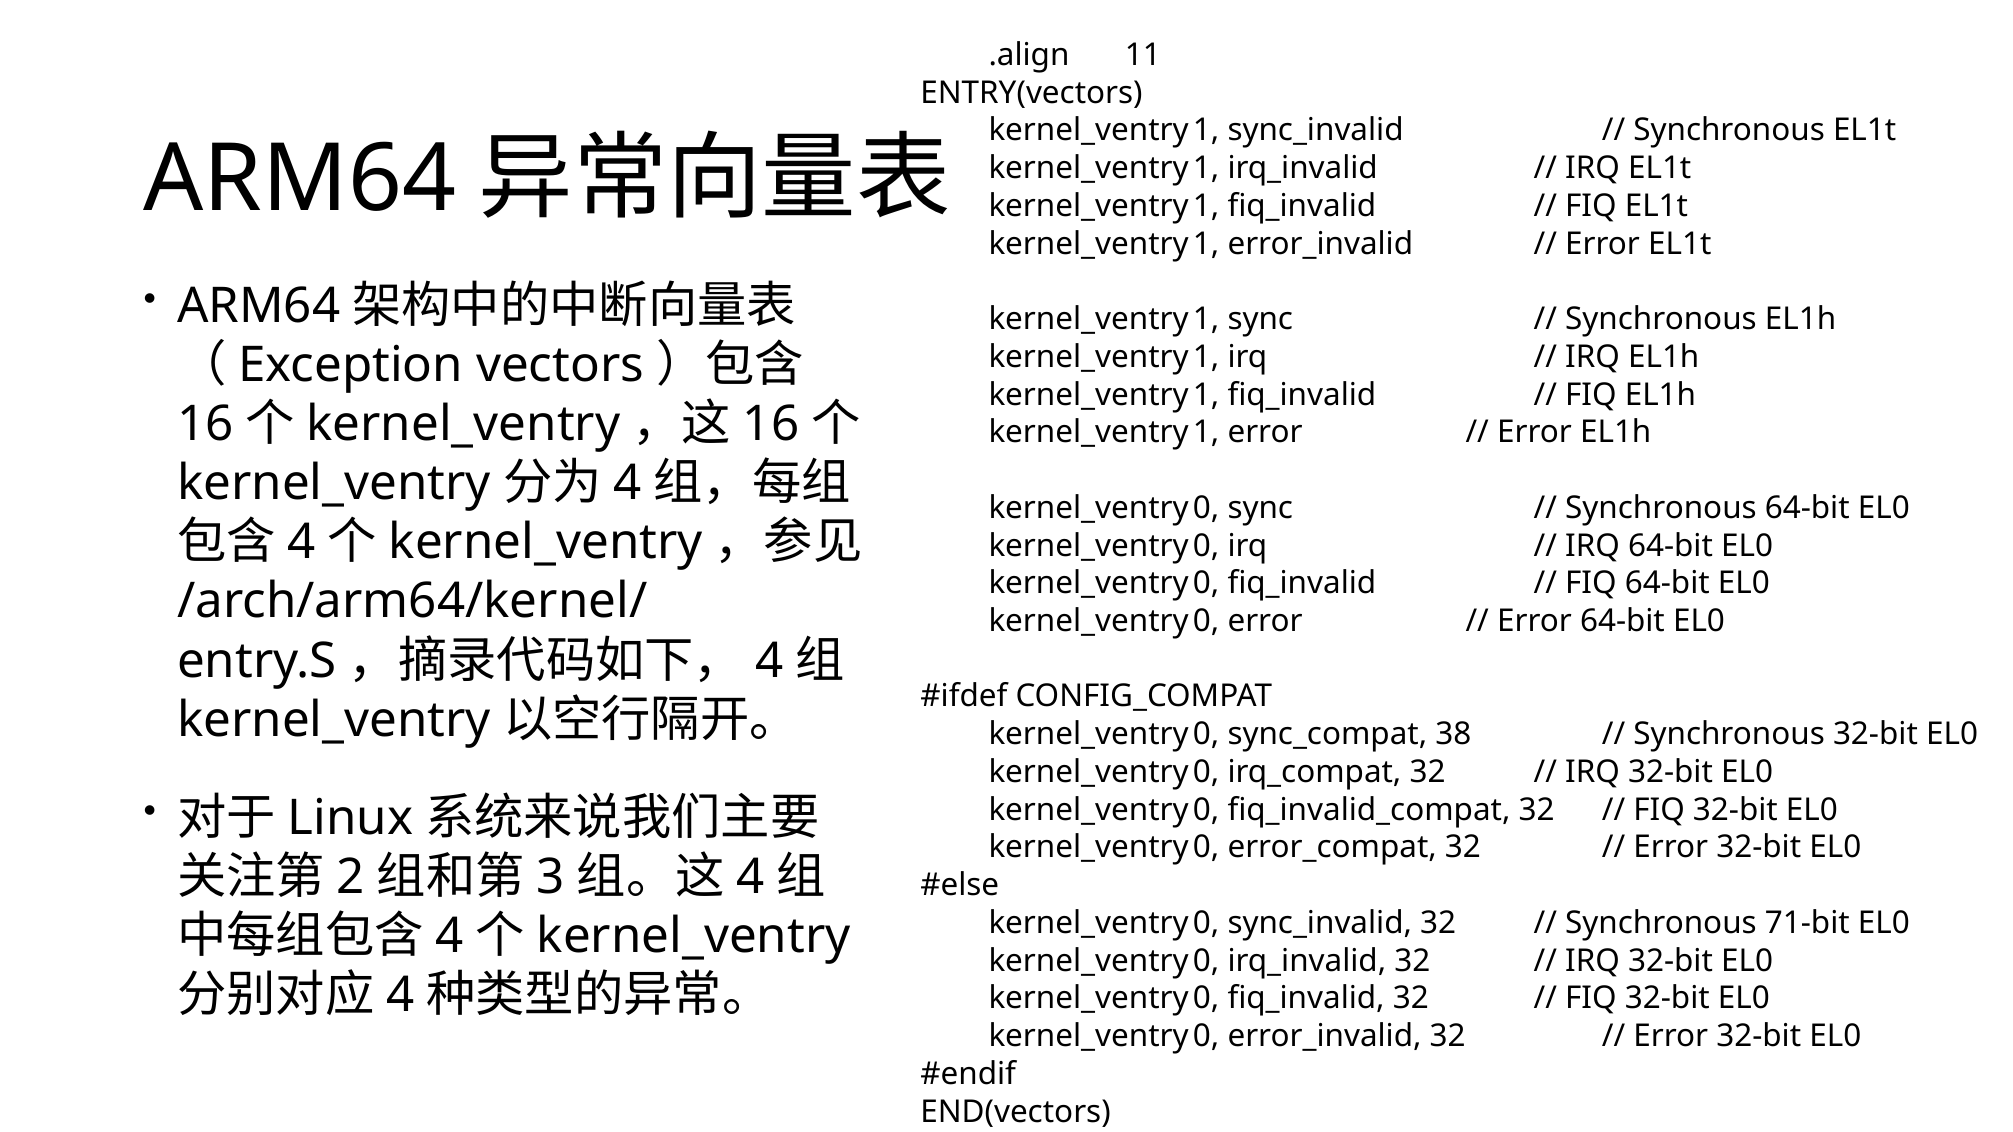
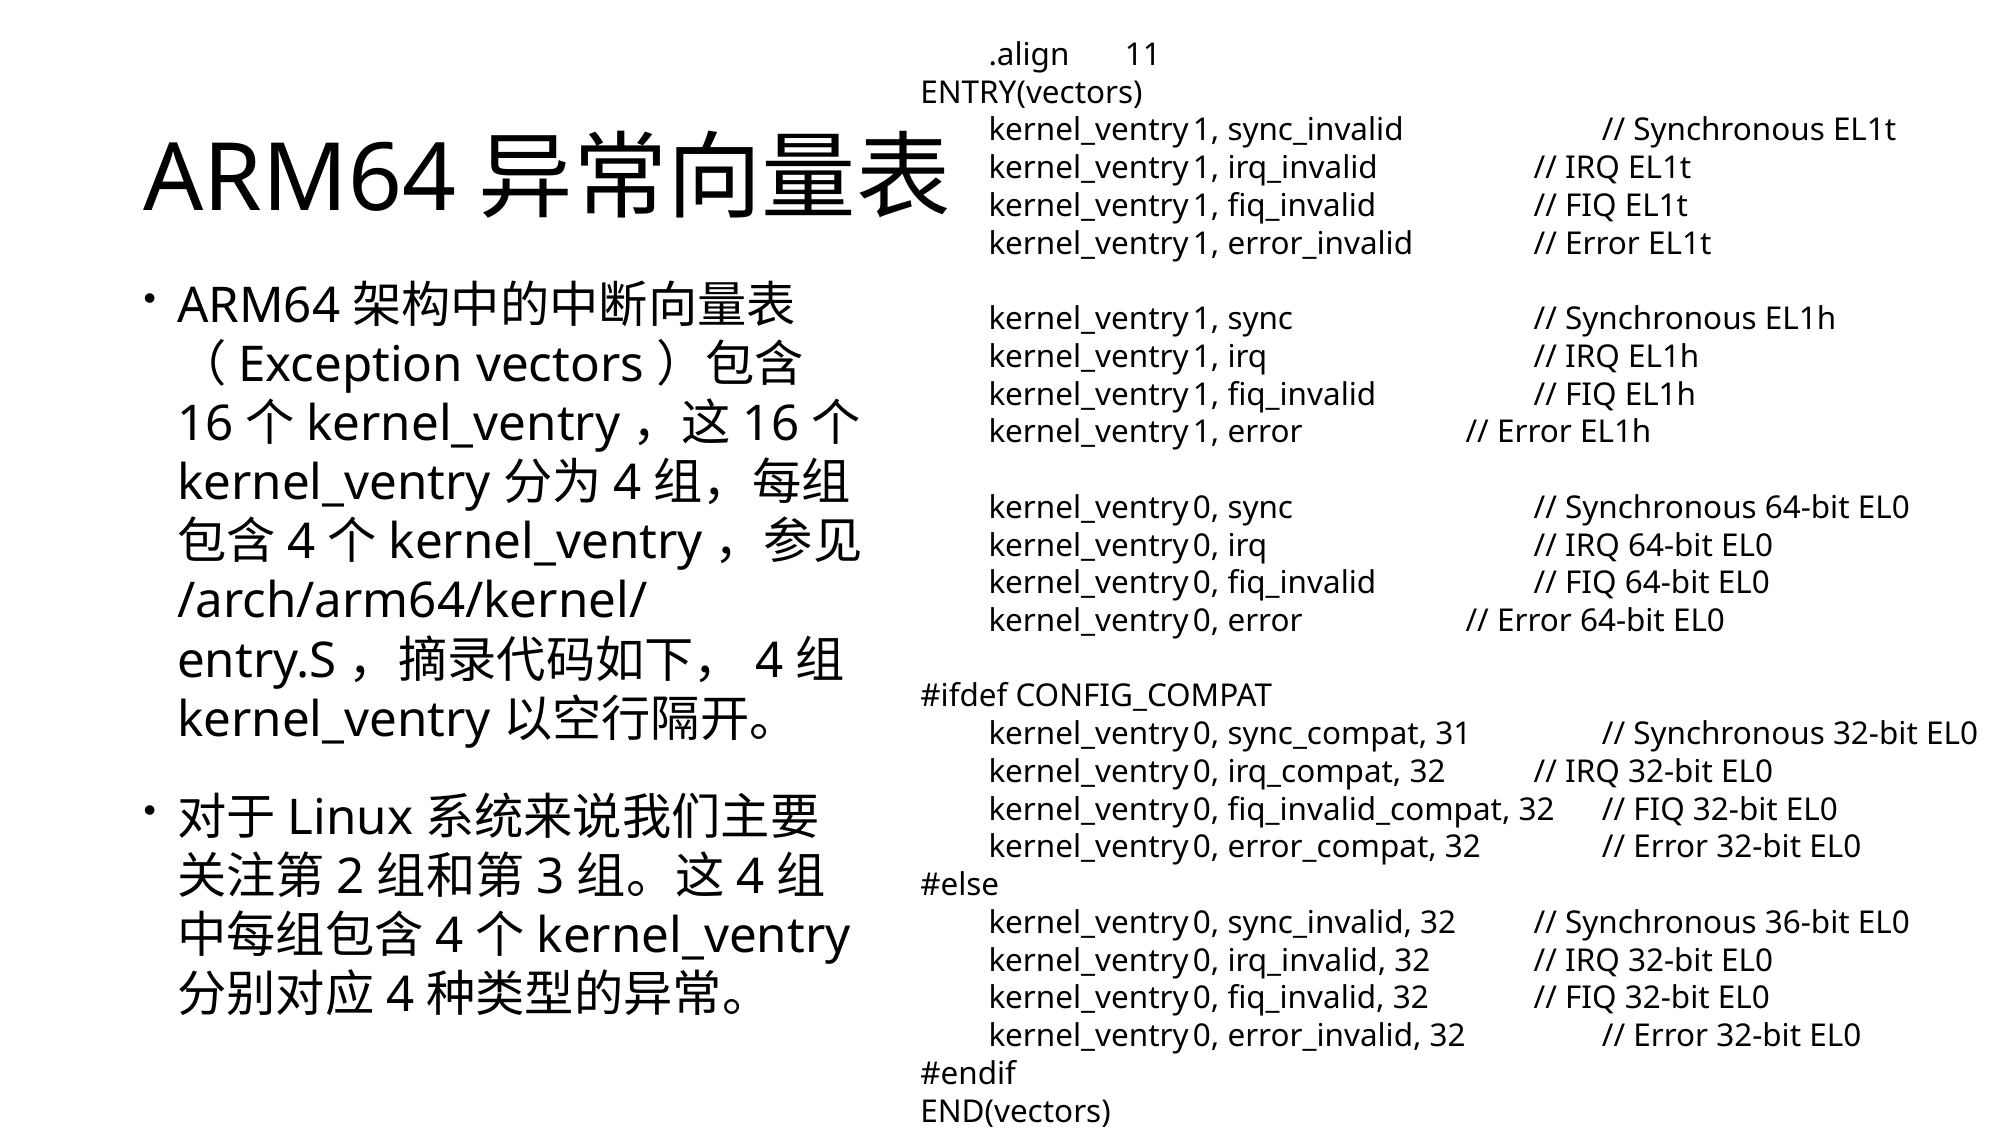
38: 38 -> 31
71-bit: 71-bit -> 36-bit
